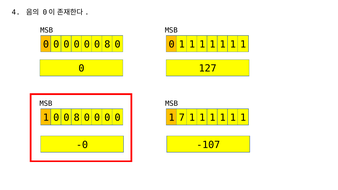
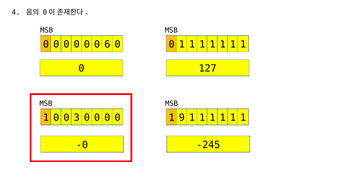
0 0 0 8: 8 -> 6
1 0 0 8: 8 -> 3
7: 7 -> 9
-107: -107 -> -245
